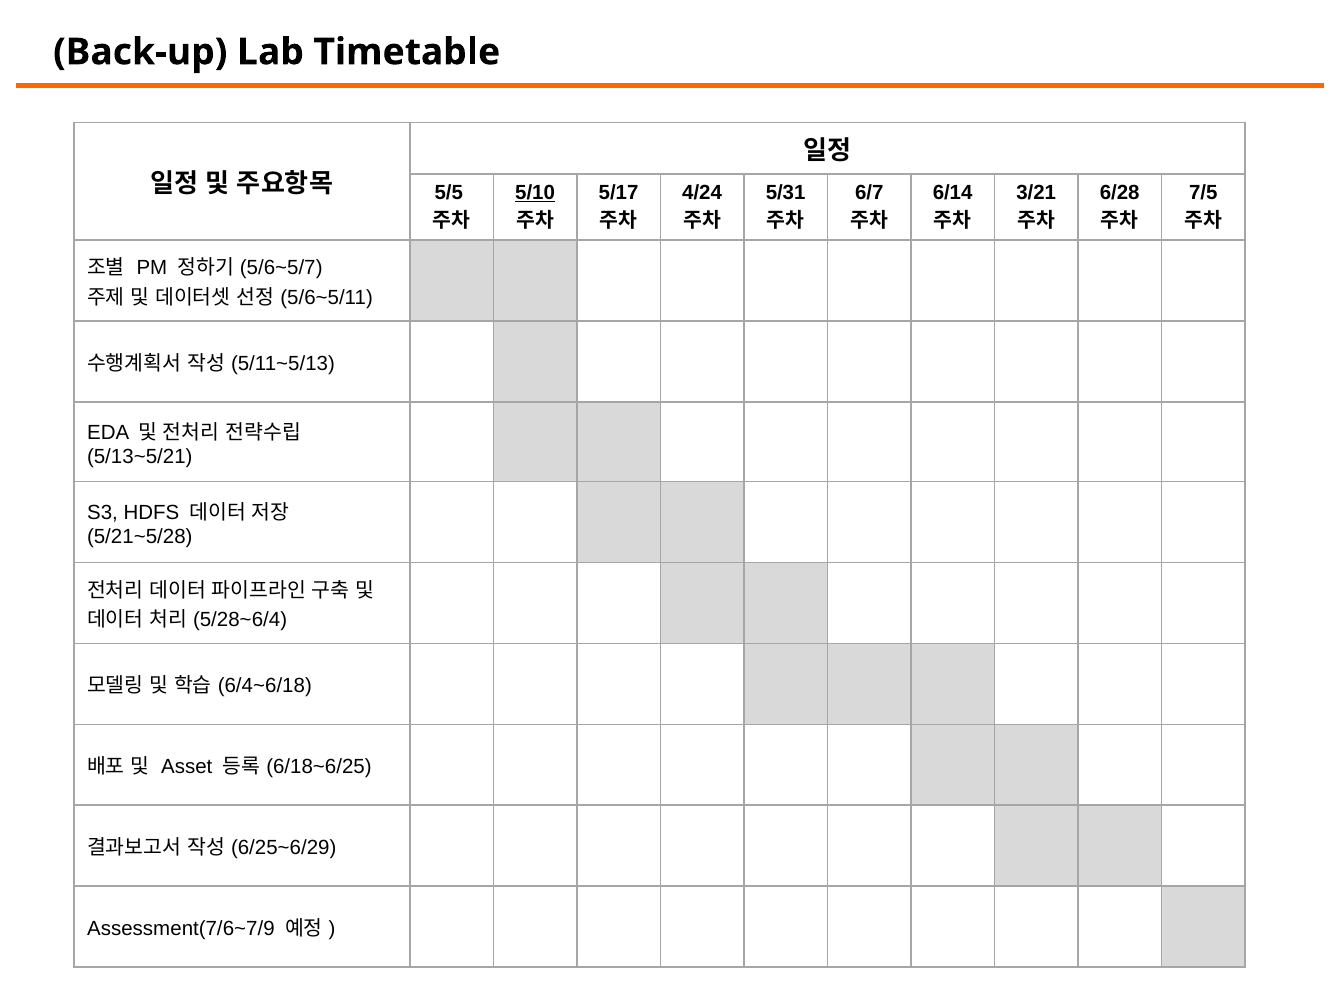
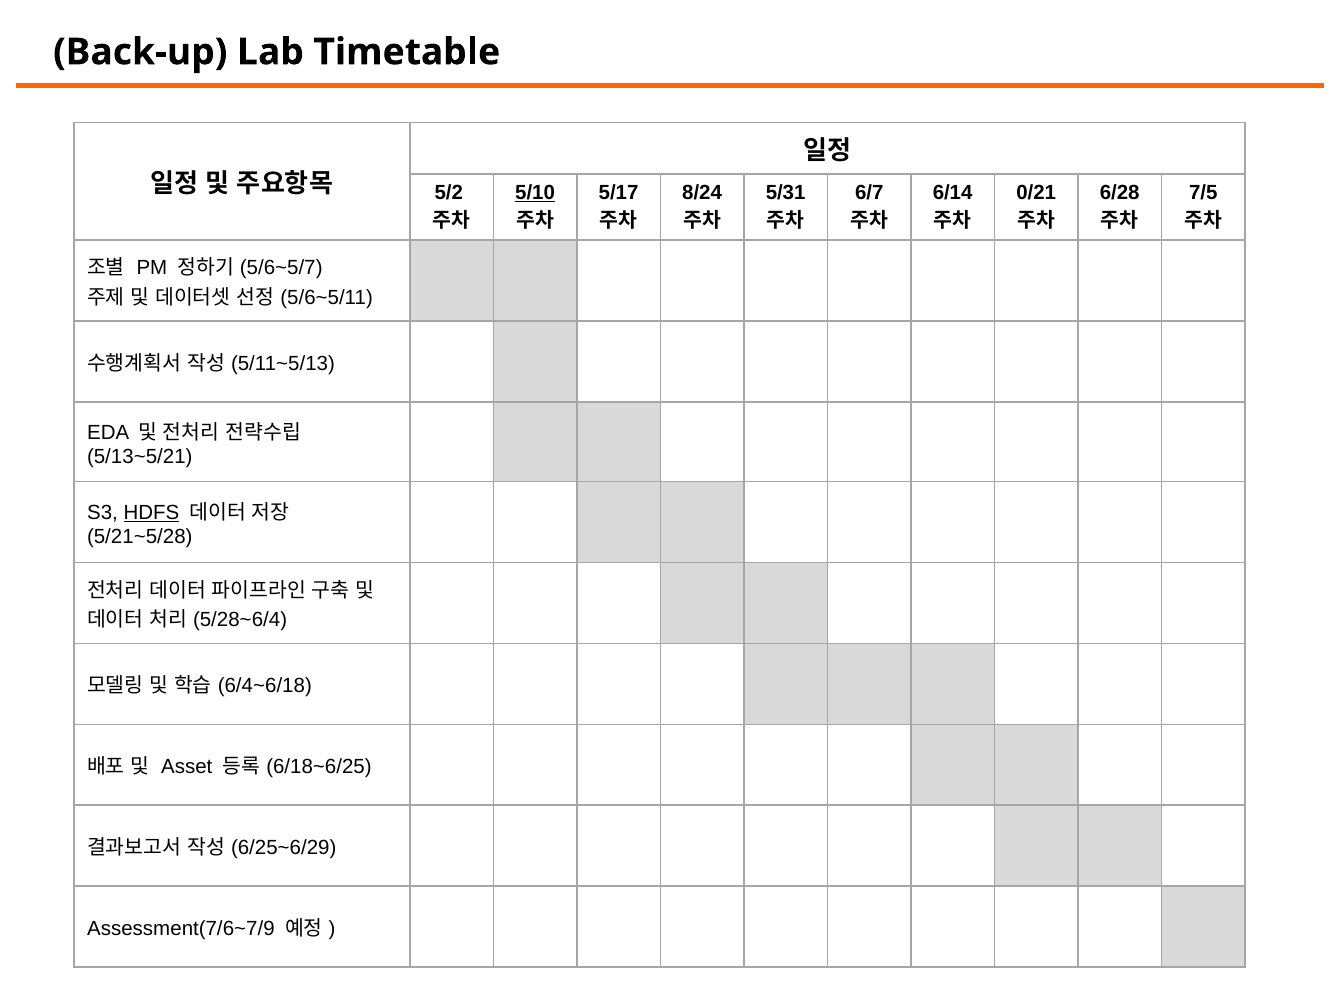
5/5: 5/5 -> 5/2
4/24: 4/24 -> 8/24
3/21: 3/21 -> 0/21
HDFS underline: none -> present
